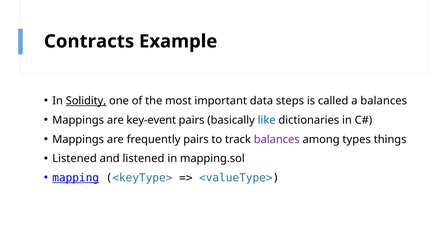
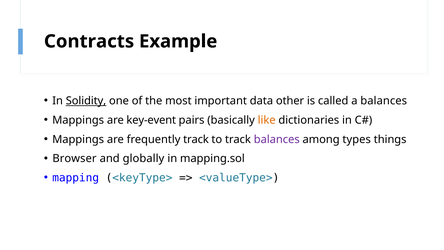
steps: steps -> other
like colour: blue -> orange
frequently pairs: pairs -> track
Listened at (75, 158): Listened -> Browser
and listened: listened -> globally
mapping underline: present -> none
